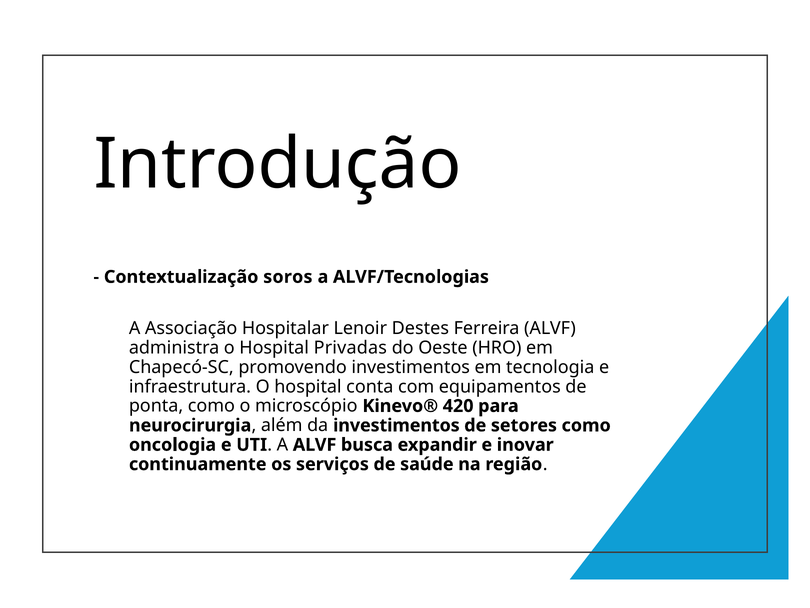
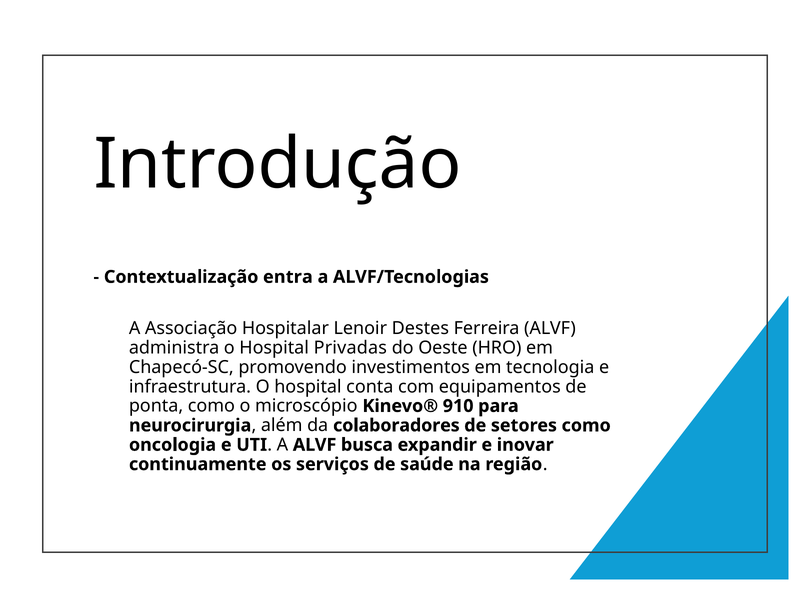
soros: soros -> entra
420: 420 -> 910
da investimentos: investimentos -> colaboradores
